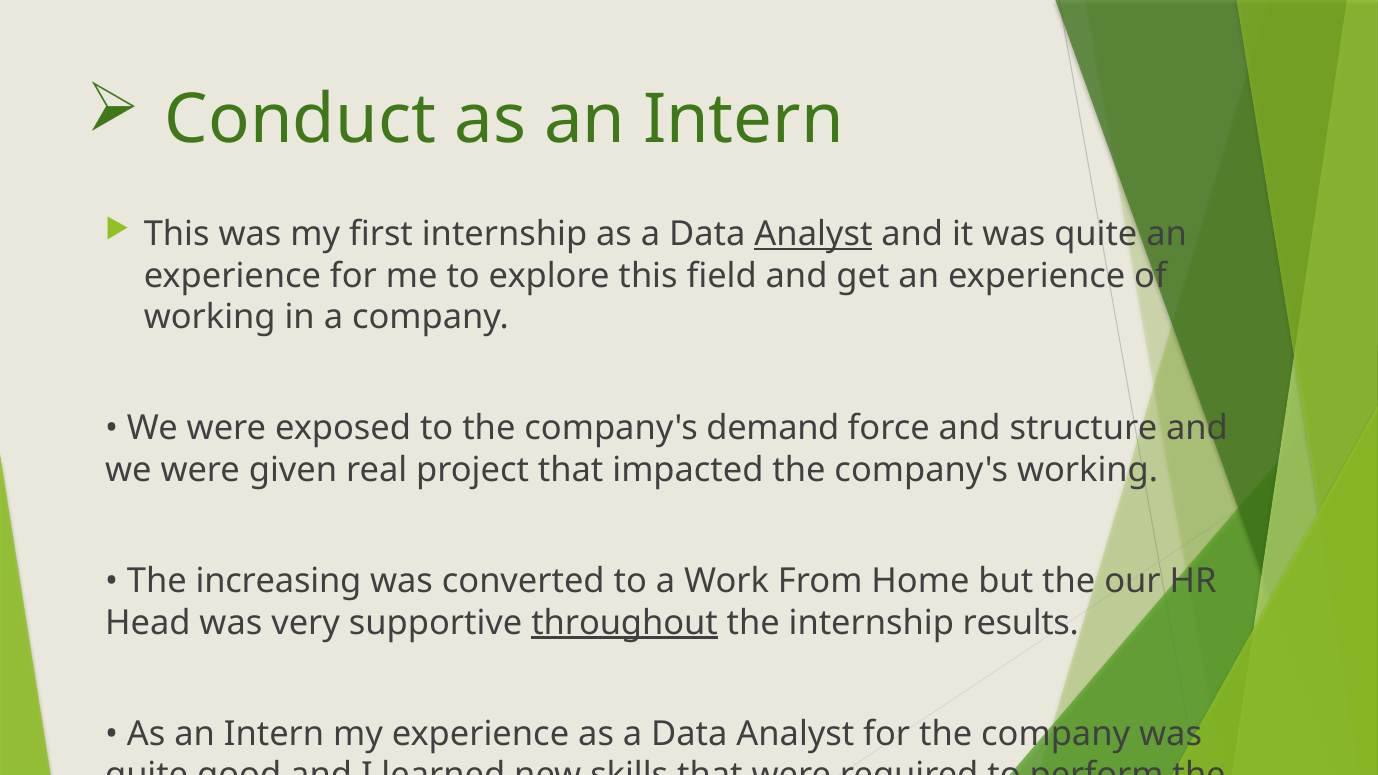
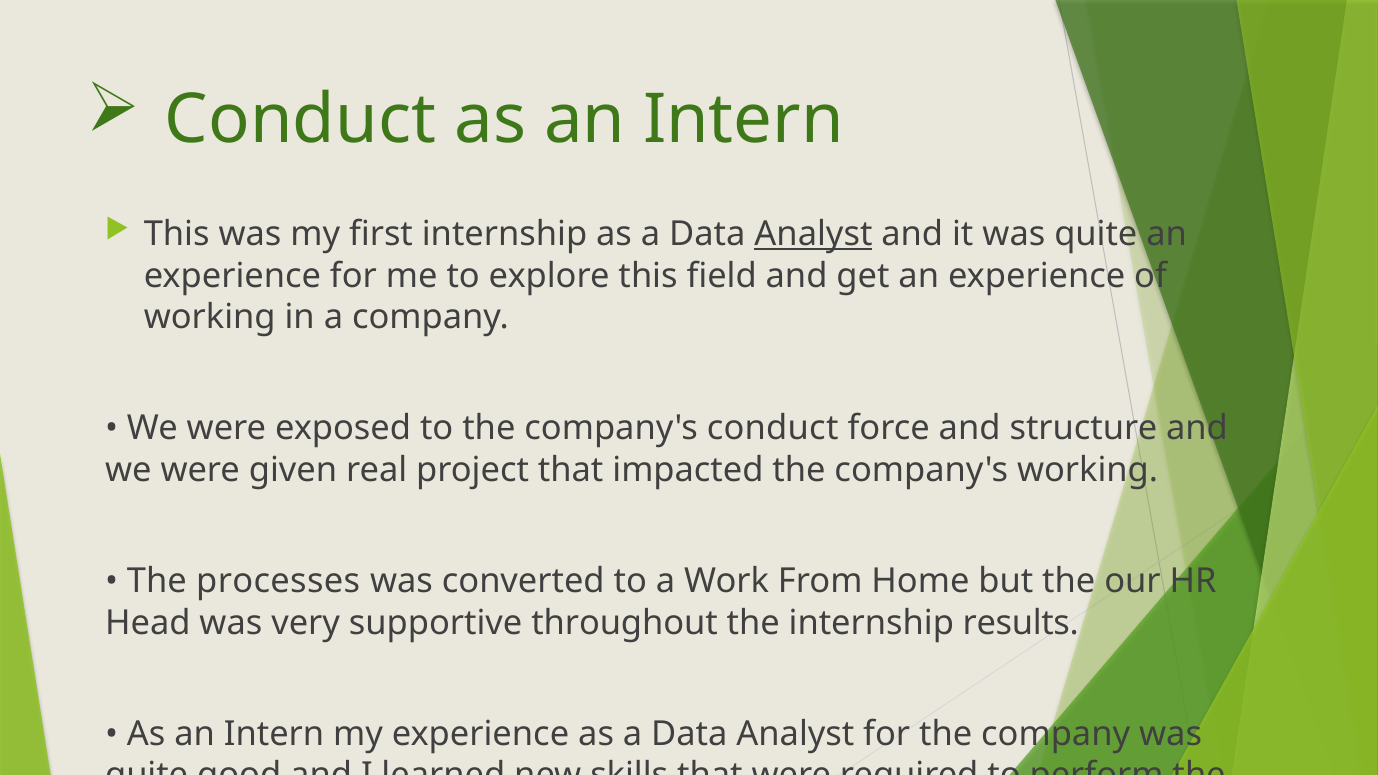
company's demand: demand -> conduct
increasing: increasing -> processes
throughout underline: present -> none
